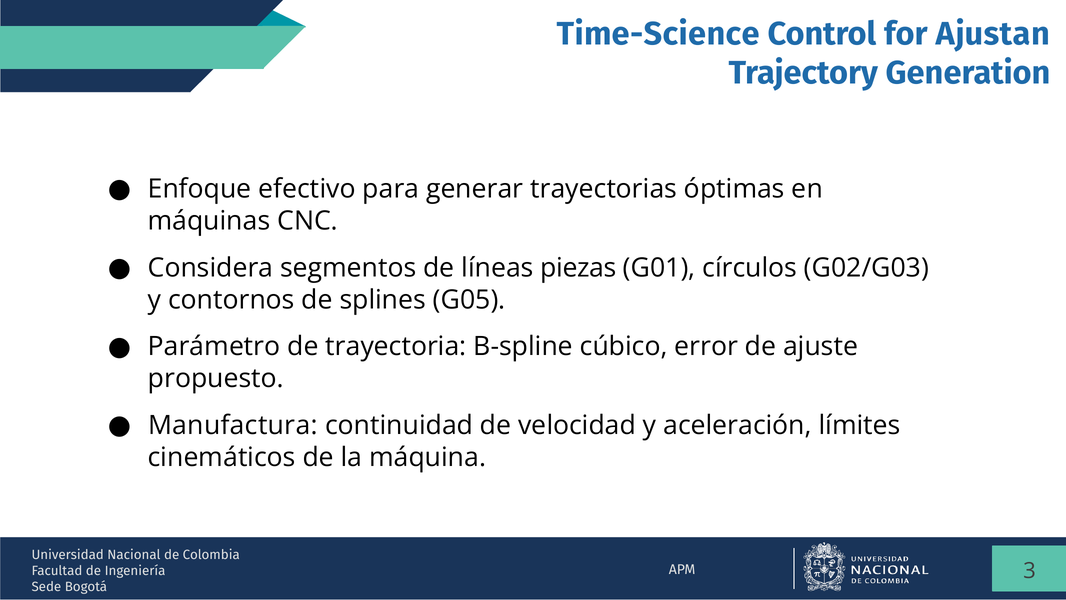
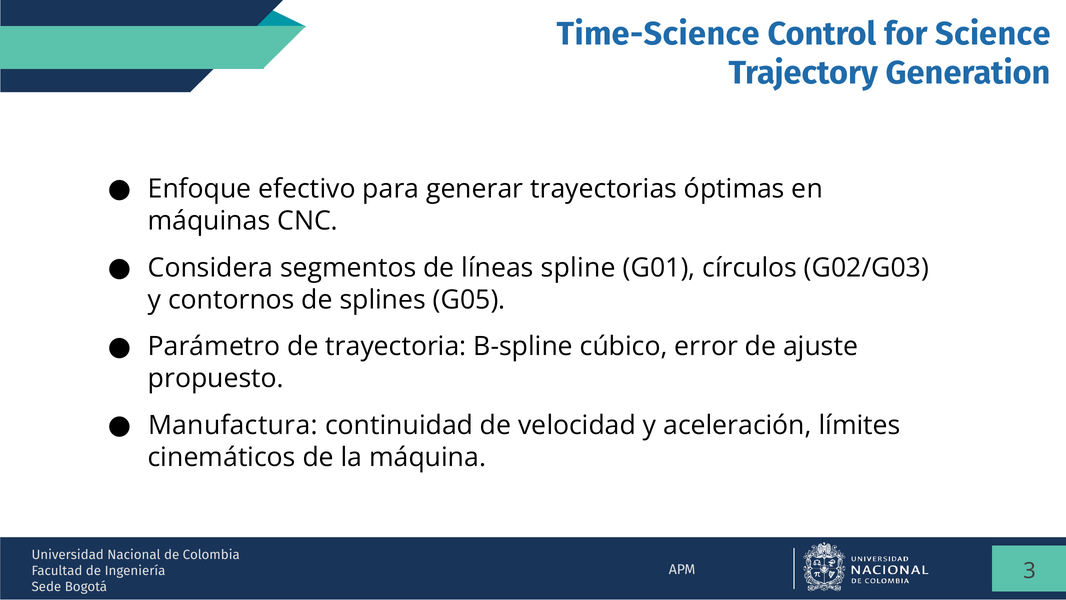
Ajustan: Ajustan -> Science
piezas: piezas -> spline
